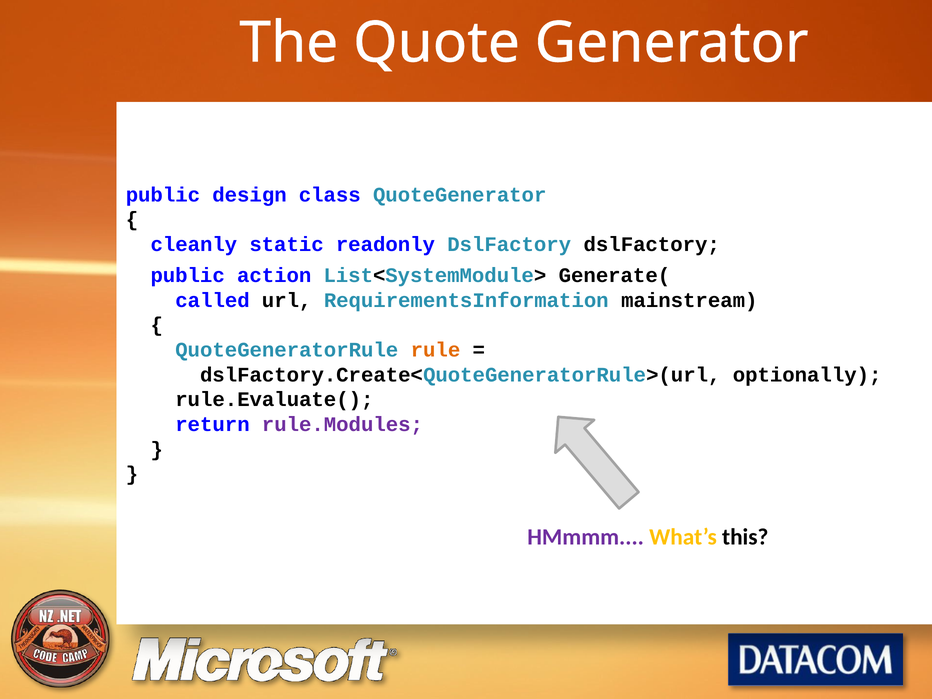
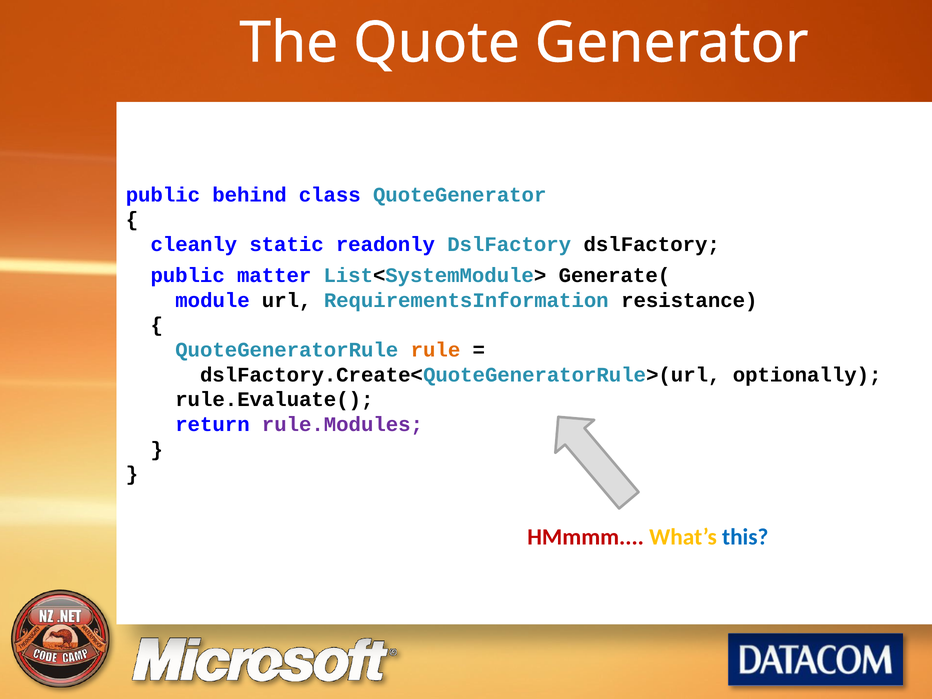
design: design -> behind
action: action -> matter
called: called -> module
mainstream: mainstream -> resistance
HMmmm colour: purple -> red
this colour: black -> blue
